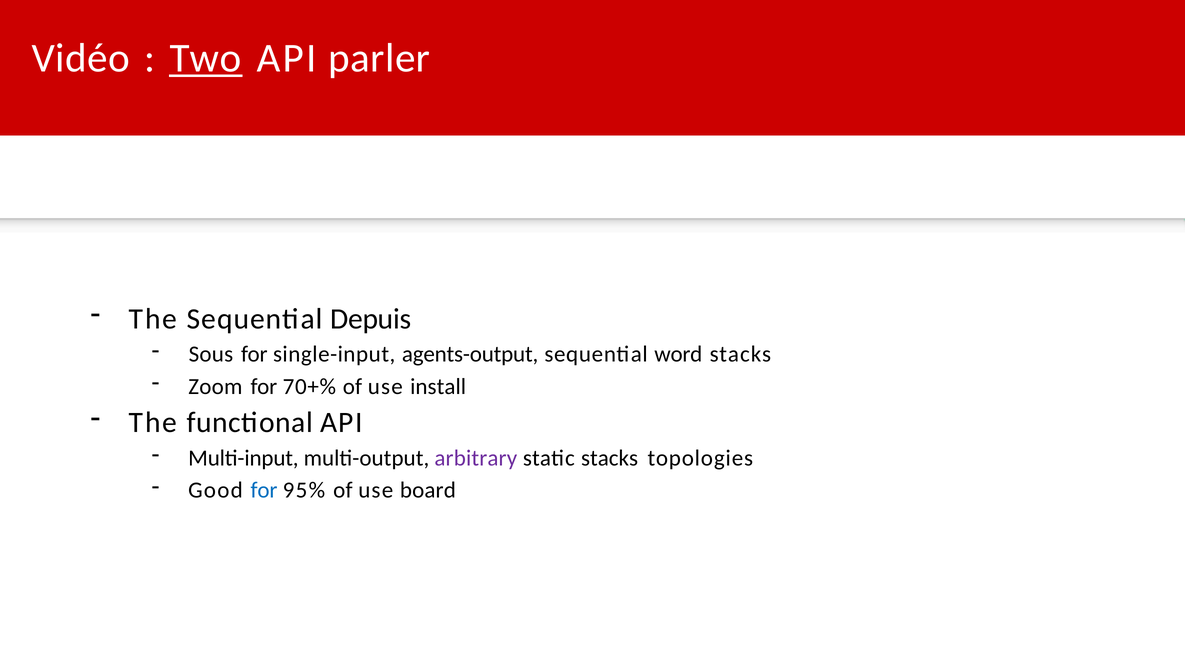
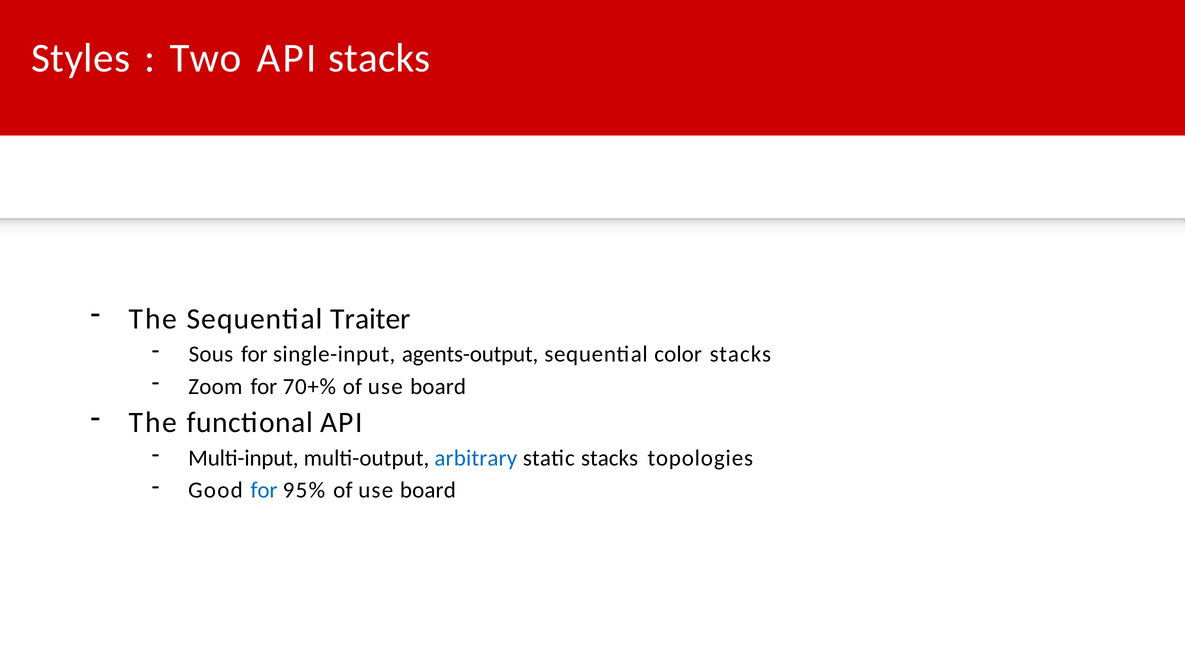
Vidéo: Vidéo -> Styles
Two underline: present -> none
API parler: parler -> stacks
Depuis: Depuis -> Traiter
word: word -> color
70+% of use install: install -> board
arbitrary colour: purple -> blue
